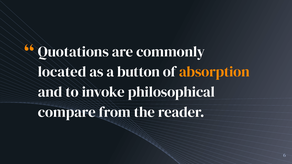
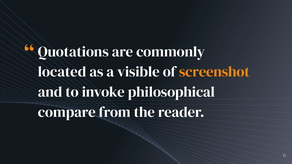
button: button -> visible
absorption: absorption -> screenshot
